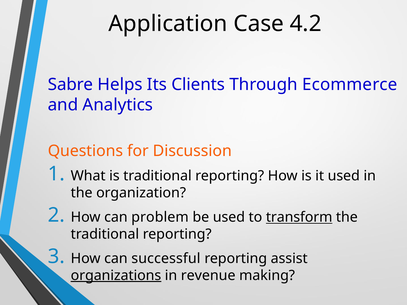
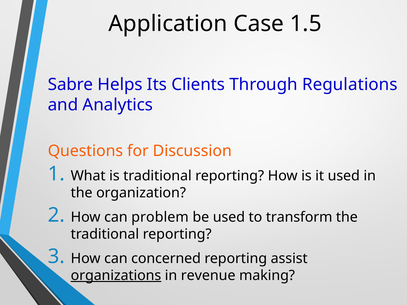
4.2: 4.2 -> 1.5
Ecommerce: Ecommerce -> Regulations
transform underline: present -> none
successful: successful -> concerned
